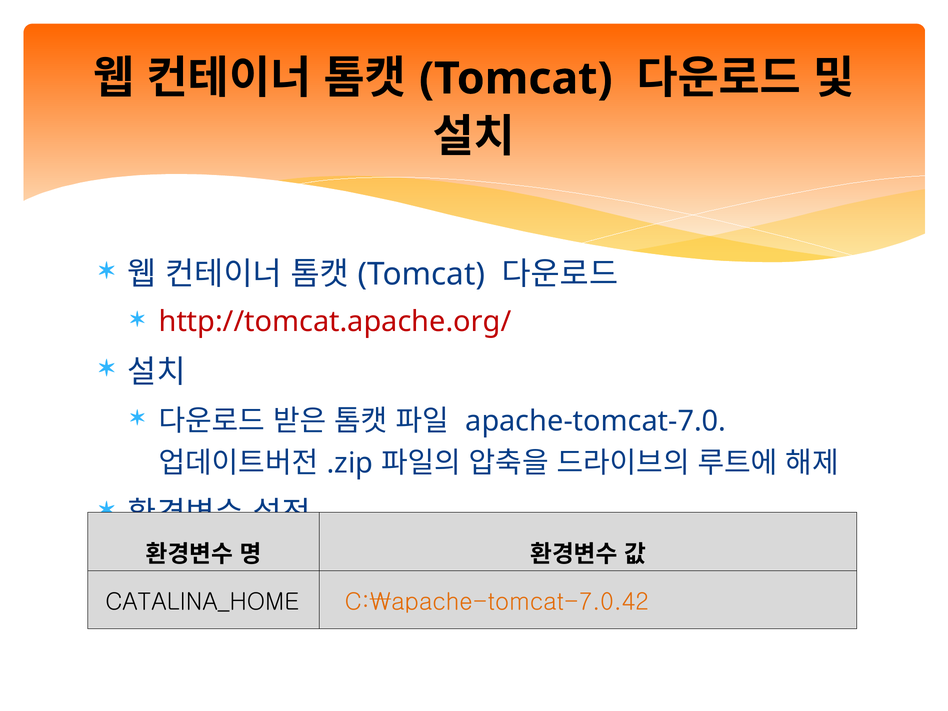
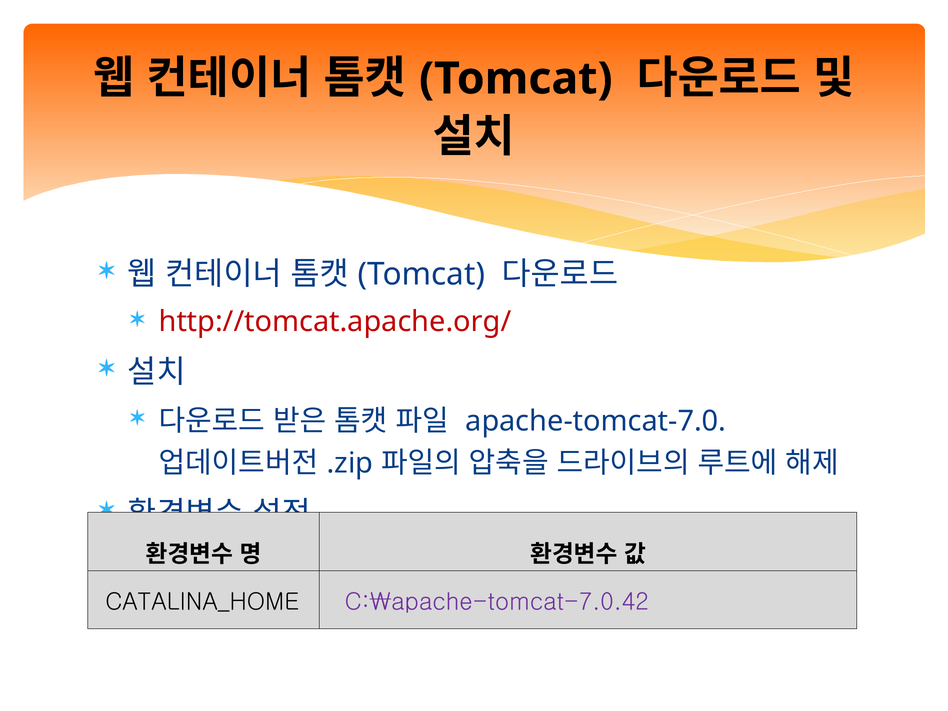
C:\apache-tomcat-7.0.42 colour: orange -> purple
